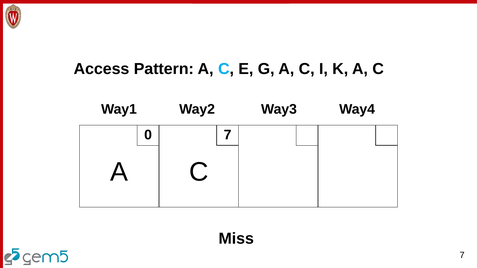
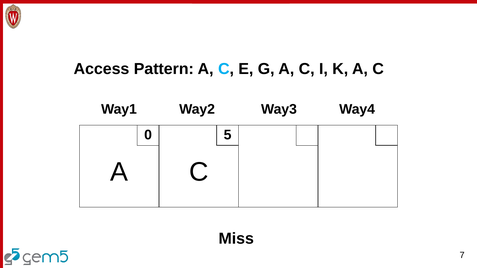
0 7: 7 -> 5
